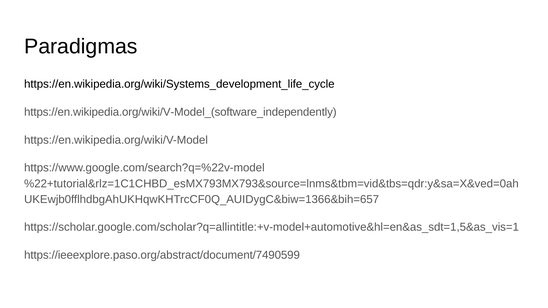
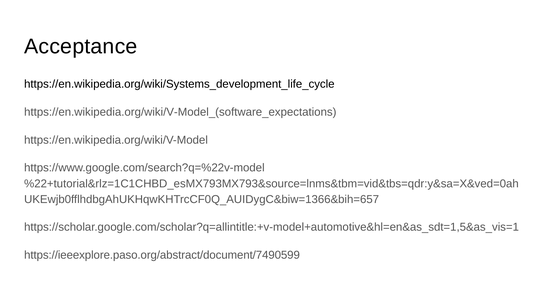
Paradigmas: Paradigmas -> Acceptance
https://en.wikipedia.org/wiki/V-Model_(software_independently: https://en.wikipedia.org/wiki/V-Model_(software_independently -> https://en.wikipedia.org/wiki/V-Model_(software_expectations
